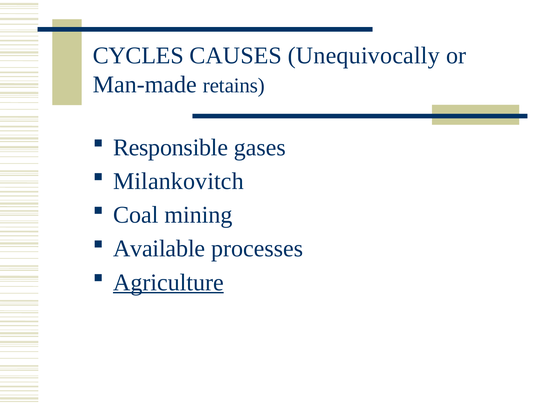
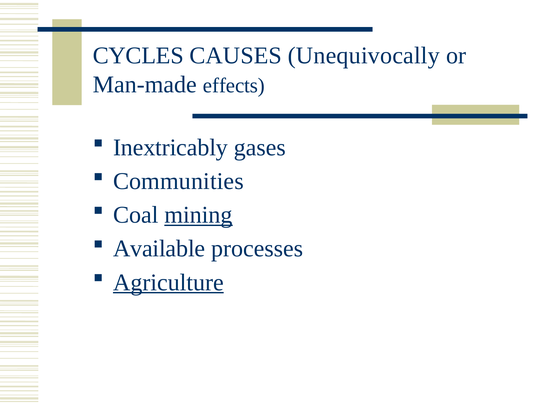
retains: retains -> effects
Responsible: Responsible -> Inextricably
Milankovitch: Milankovitch -> Communities
mining underline: none -> present
